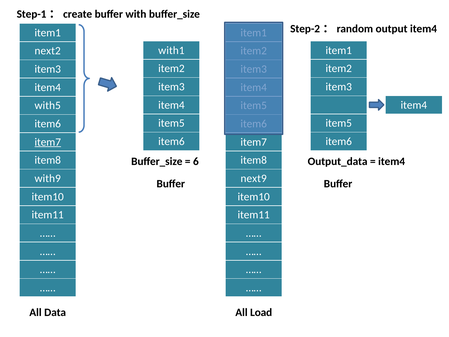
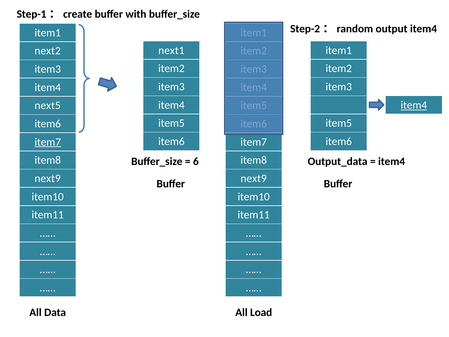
with1: with1 -> next1
item4 at (414, 105) underline: none -> present
with5: with5 -> next5
with9 at (48, 178): with9 -> next9
